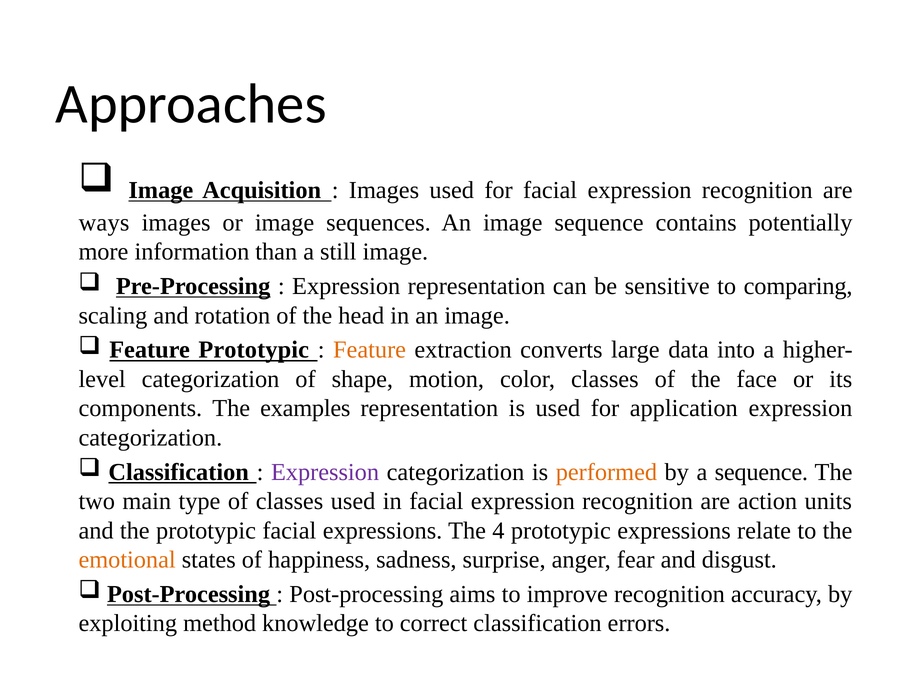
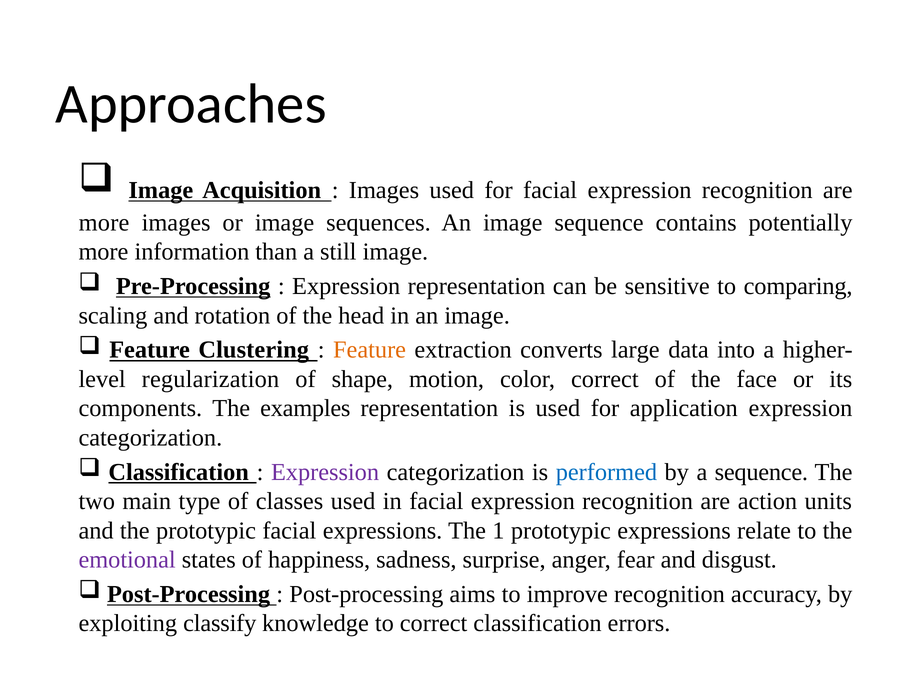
ways at (104, 223): ways -> more
Feature Prototypic: Prototypic -> Clustering
categorization at (211, 379): categorization -> regularization
color classes: classes -> correct
performed colour: orange -> blue
4: 4 -> 1
emotional colour: orange -> purple
method: method -> classify
